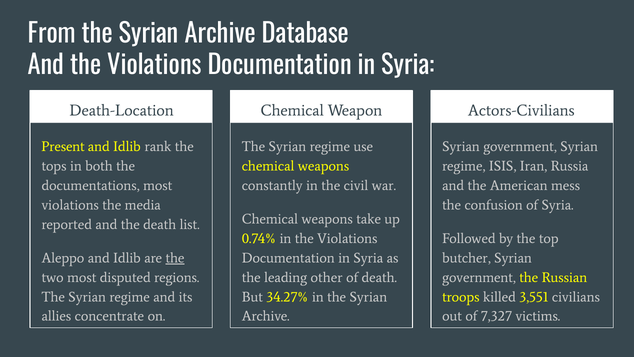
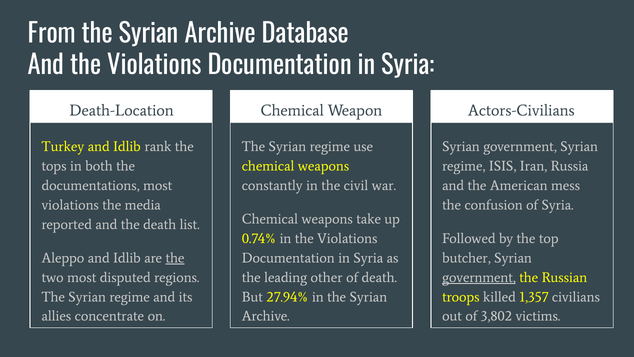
Present: Present -> Turkey
government at (479, 277) underline: none -> present
34.27%: 34.27% -> 27.94%
3,551: 3,551 -> 1,357
7,327: 7,327 -> 3,802
